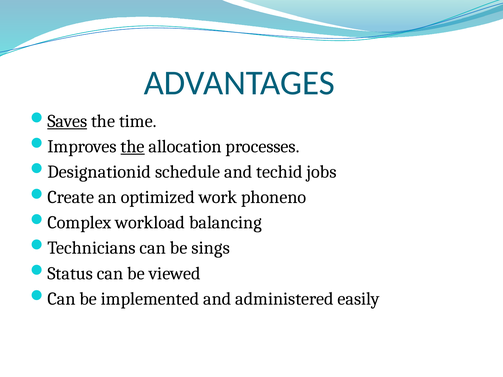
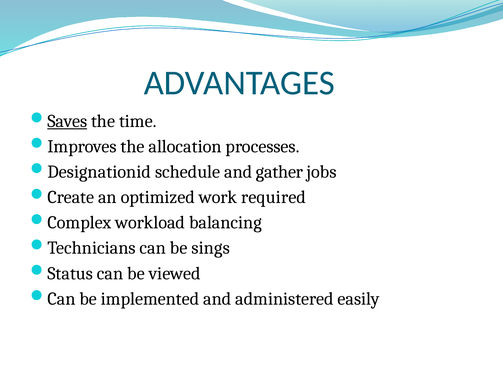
the at (133, 147) underline: present -> none
techid: techid -> gather
phoneno: phoneno -> required
